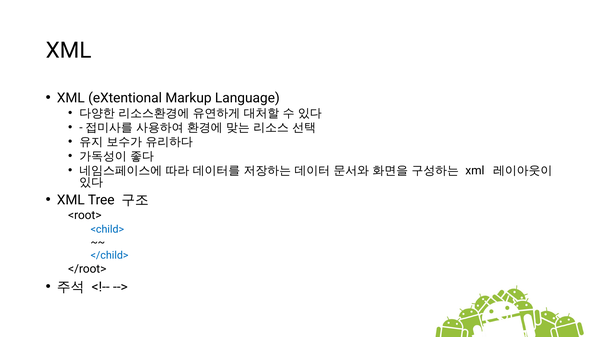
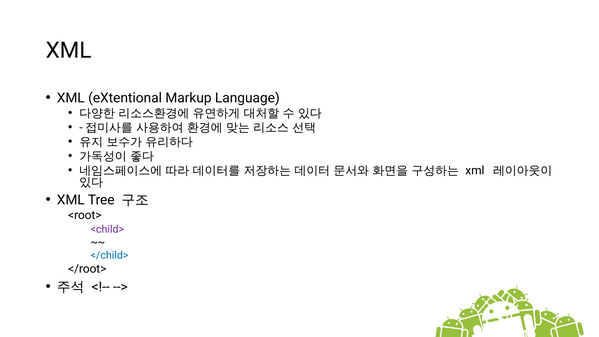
<child> colour: blue -> purple
